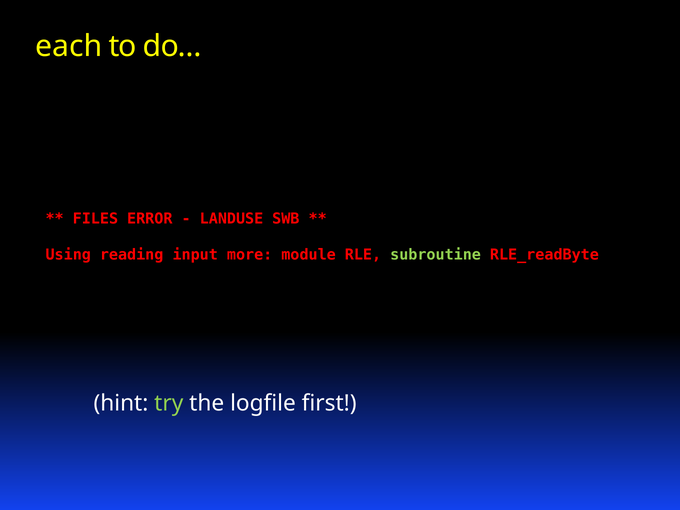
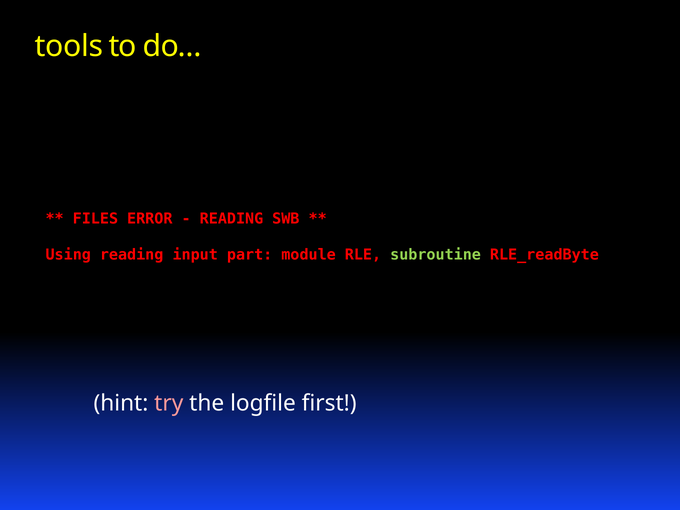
each: each -> tools
LANDUSE at (231, 219): LANDUSE -> READING
more: more -> part
try colour: light green -> pink
